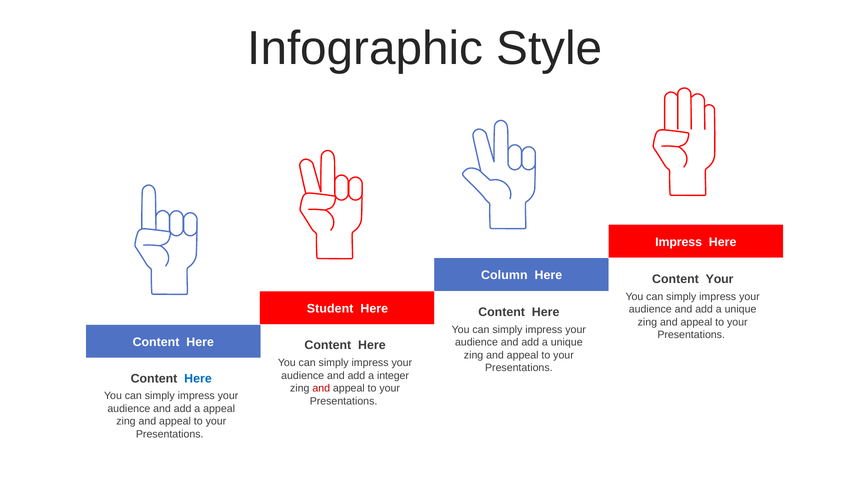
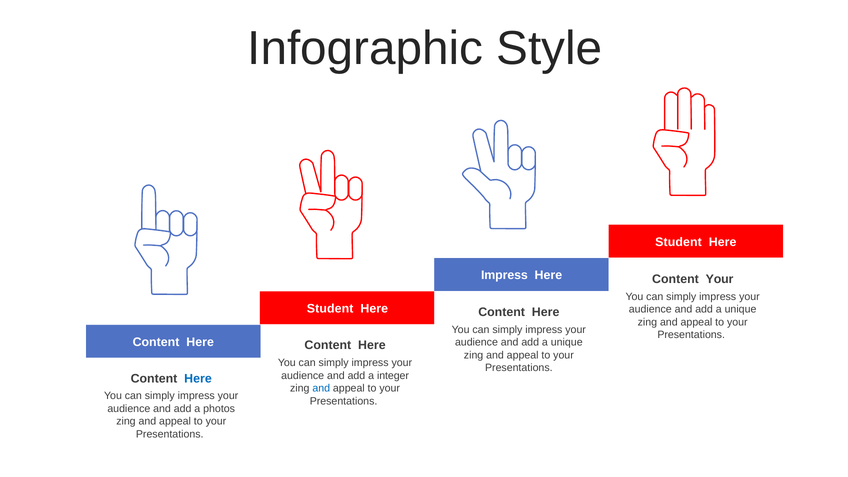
Impress at (679, 242): Impress -> Student
Column at (504, 275): Column -> Impress
and at (321, 388) colour: red -> blue
a appeal: appeal -> photos
